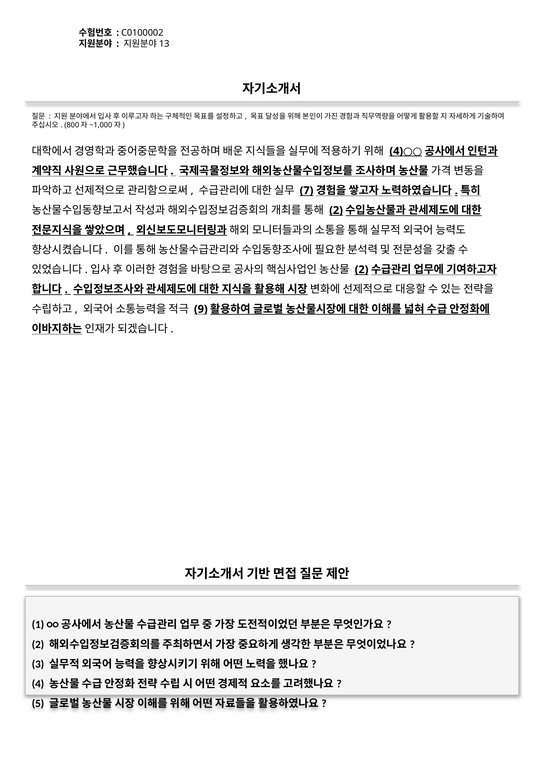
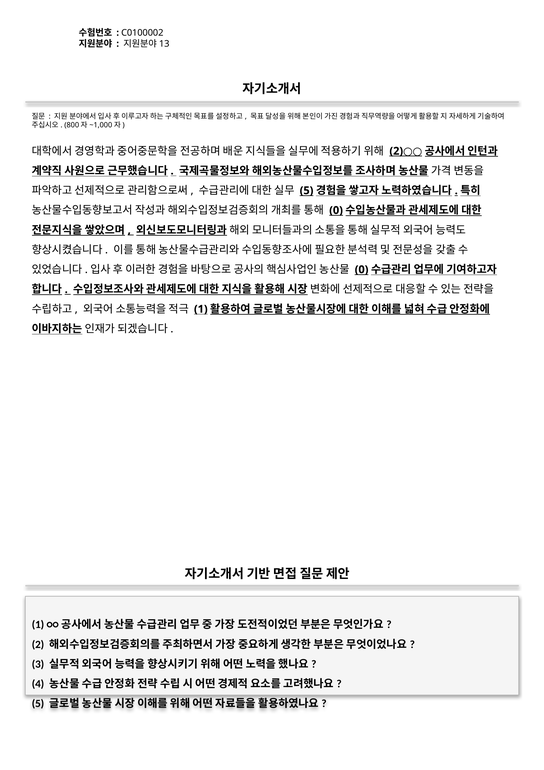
4 at (396, 151): 4 -> 2
7 at (307, 190): 7 -> 5
2 at (336, 210): 2 -> 0
2 at (362, 269): 2 -> 0
9 at (201, 309): 9 -> 1
